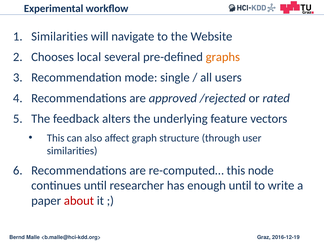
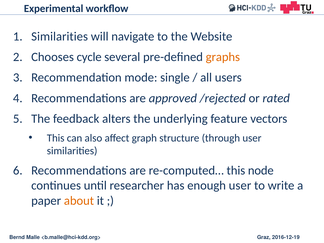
local: local -> cycle
enough until: until -> user
about colour: red -> orange
